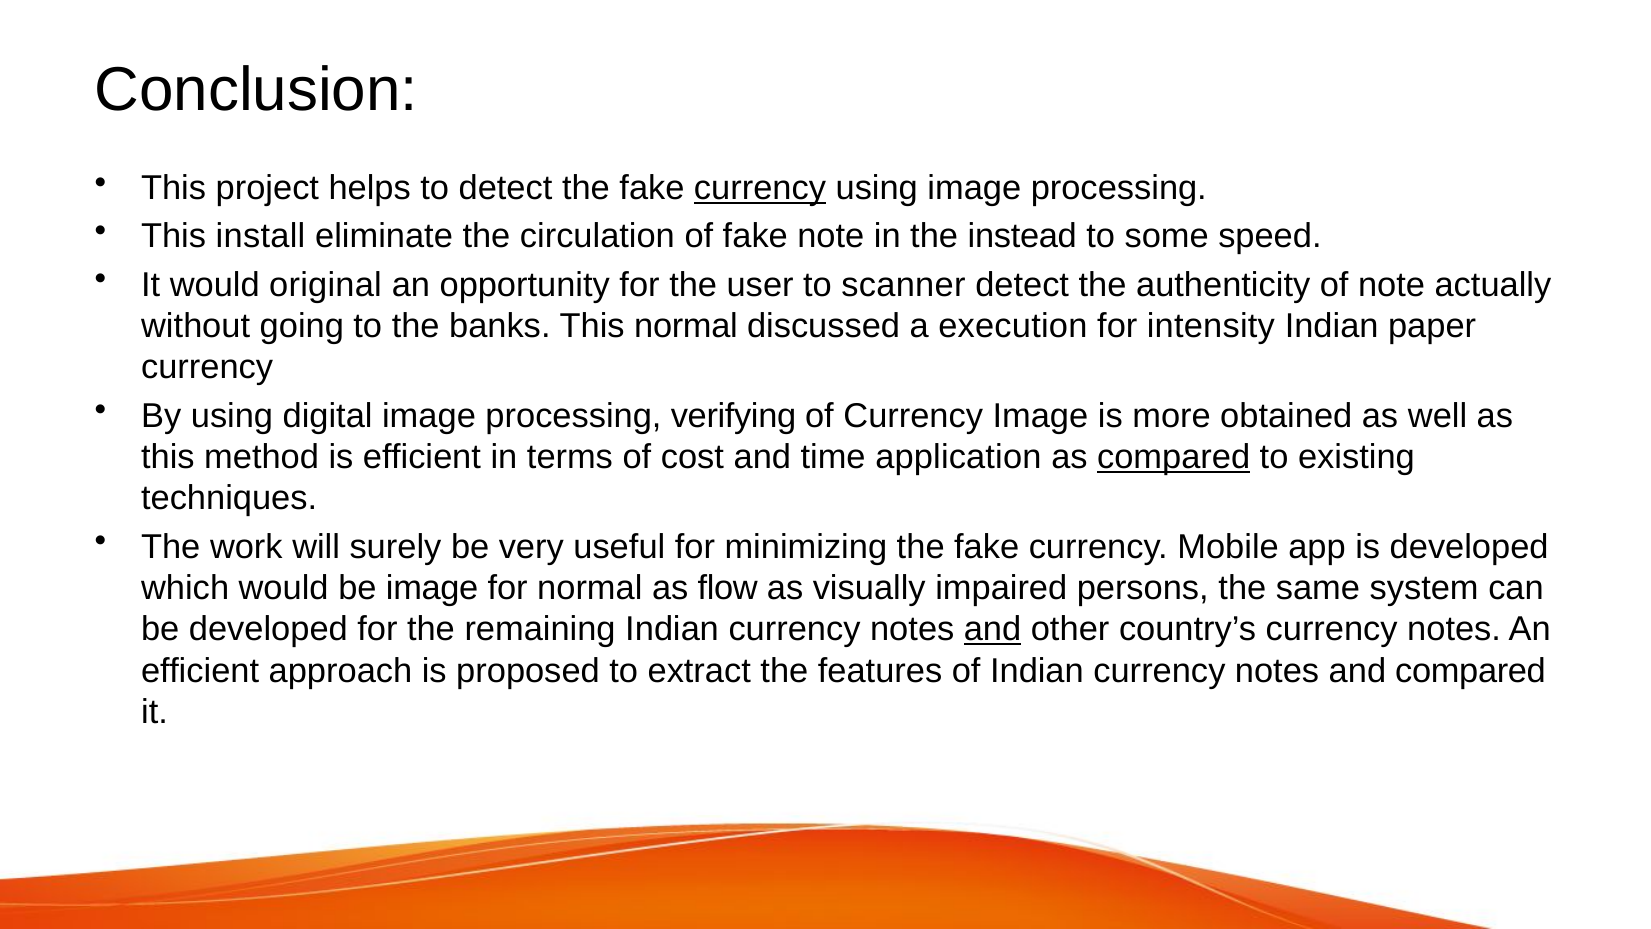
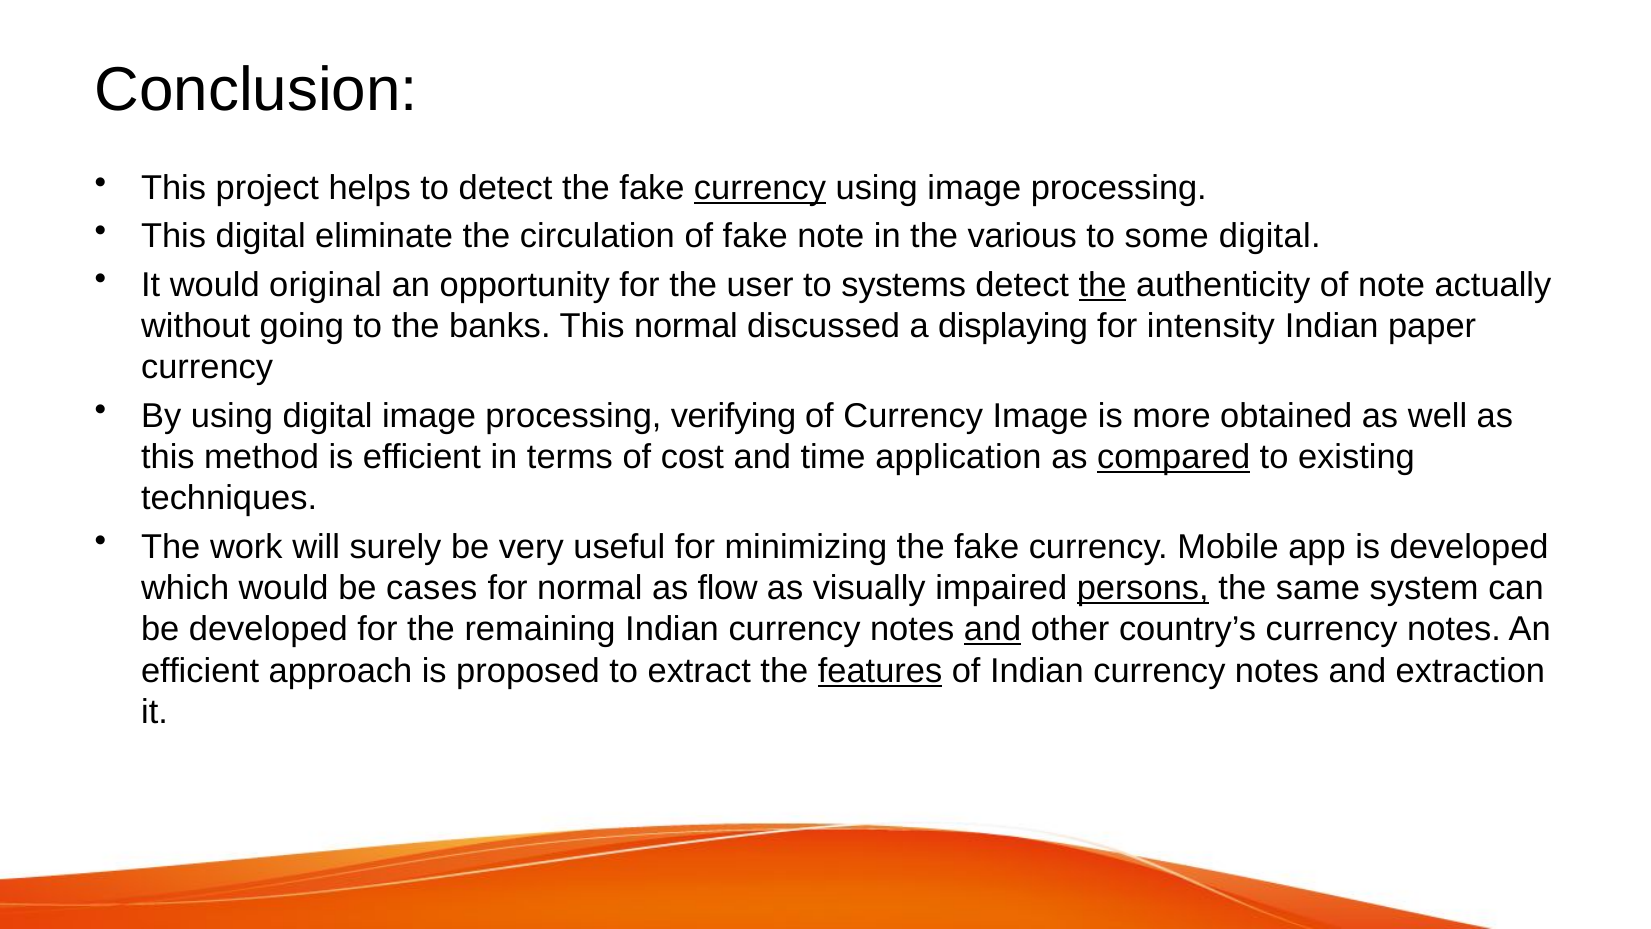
This install: install -> digital
instead: instead -> various
some speed: speed -> digital
scanner: scanner -> systems
the at (1103, 285) underline: none -> present
execution: execution -> displaying
be image: image -> cases
persons underline: none -> present
features underline: none -> present
and compared: compared -> extraction
